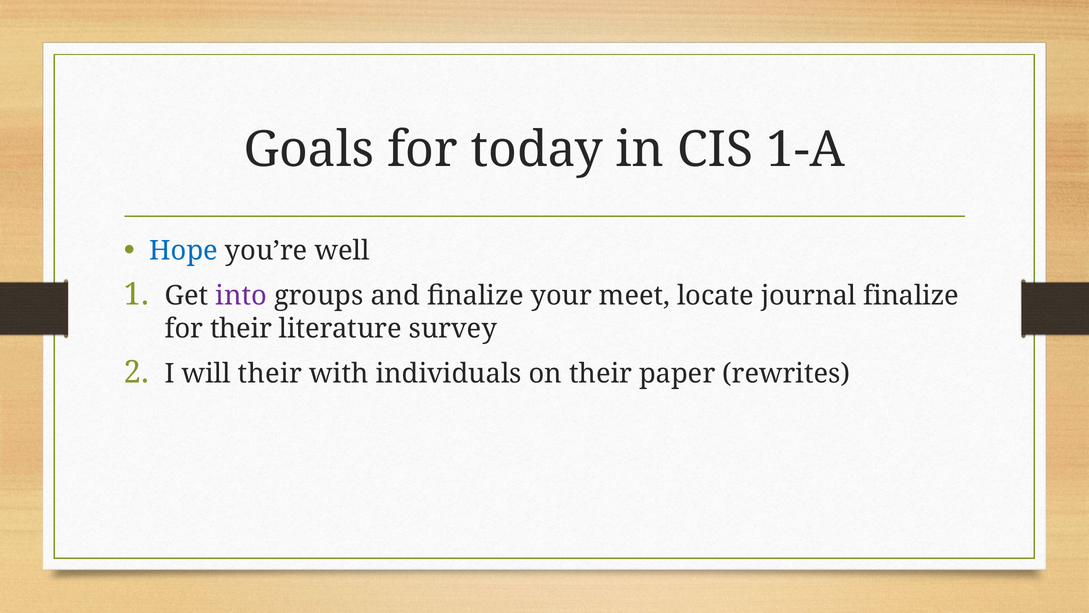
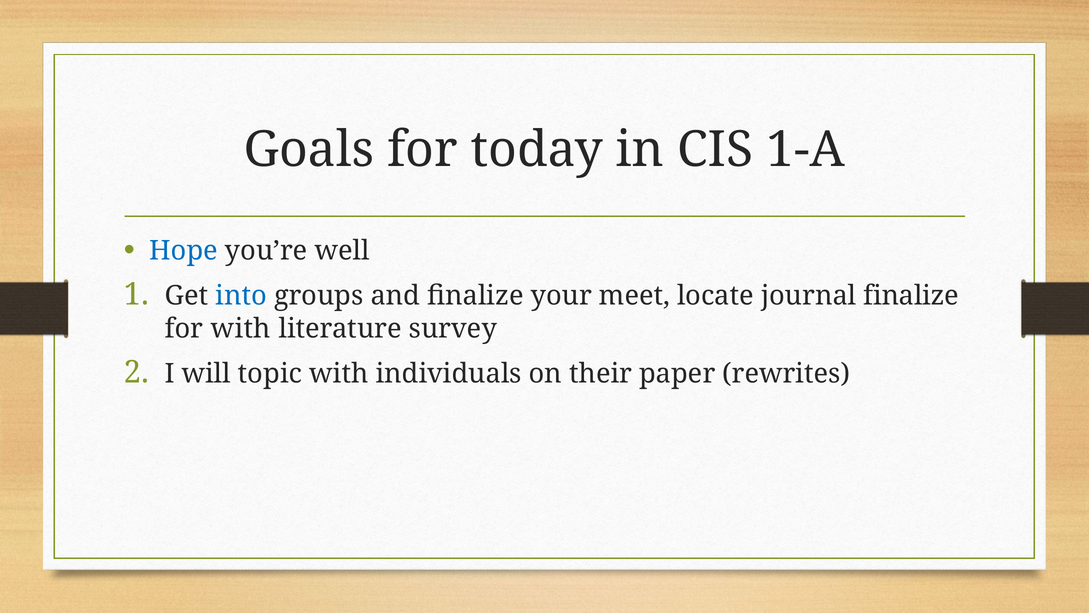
into colour: purple -> blue
for their: their -> with
will their: their -> topic
